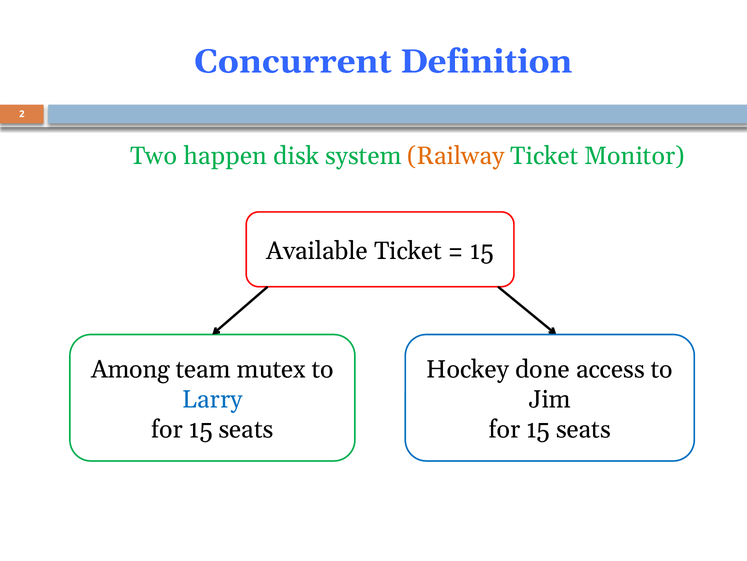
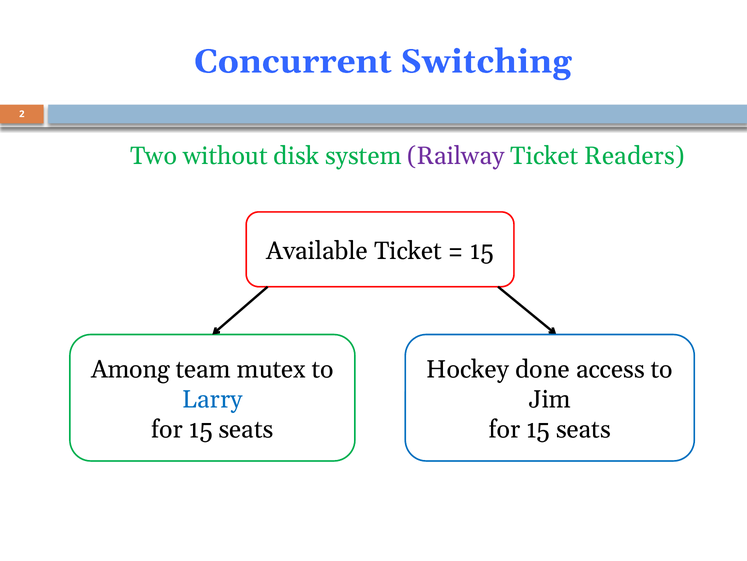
Definition: Definition -> Switching
happen: happen -> without
Railway colour: orange -> purple
Monitor: Monitor -> Readers
